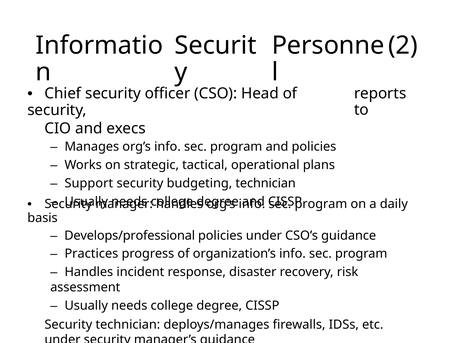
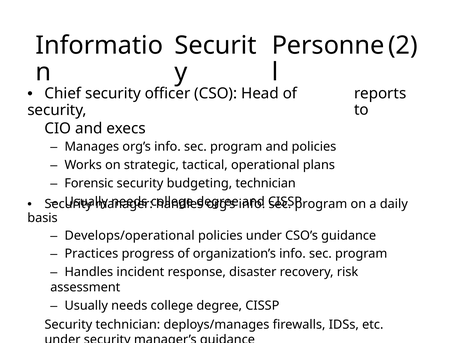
Support: Support -> Forensic
Develops/professional: Develops/professional -> Develops/operational
